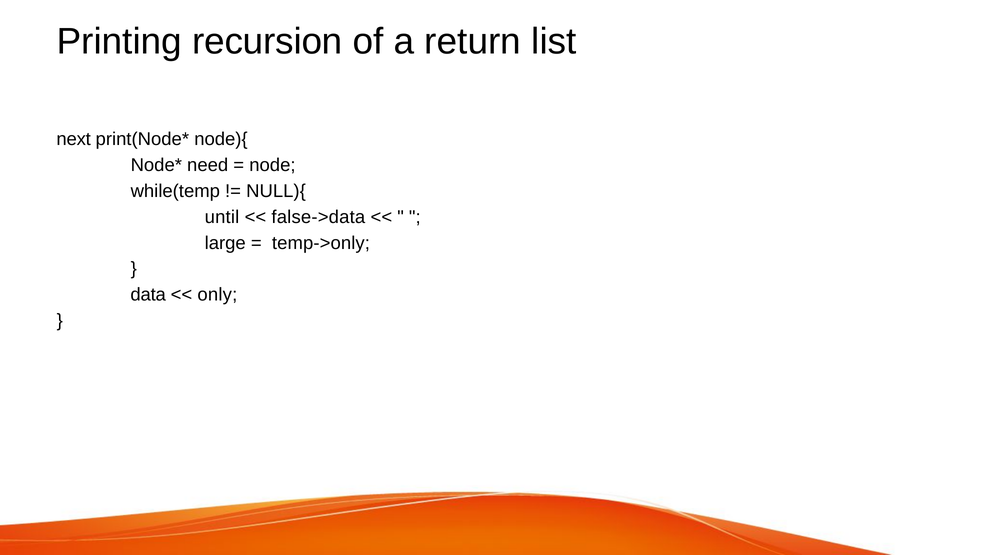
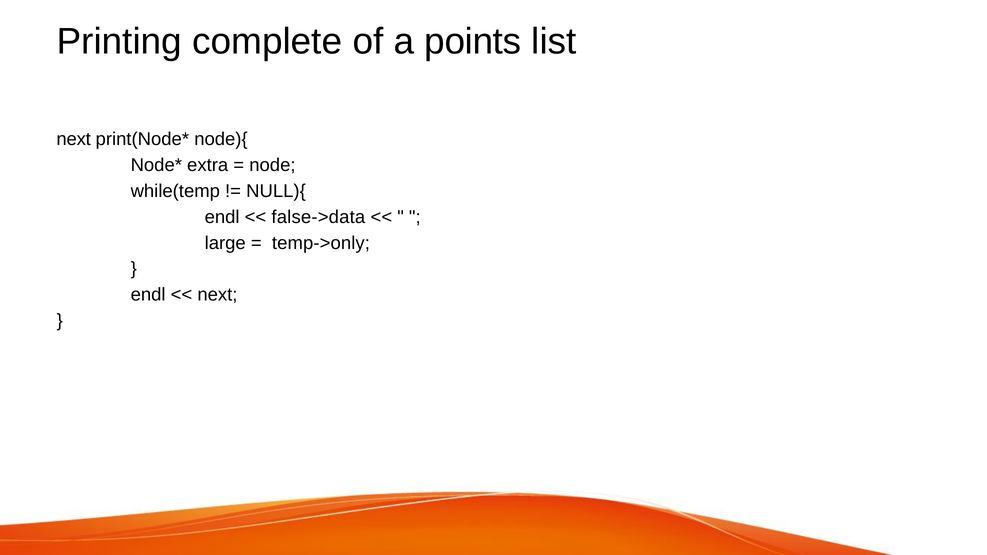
recursion: recursion -> complete
return: return -> points
need: need -> extra
until at (222, 217): until -> endl
data at (148, 295): data -> endl
only at (217, 295): only -> next
